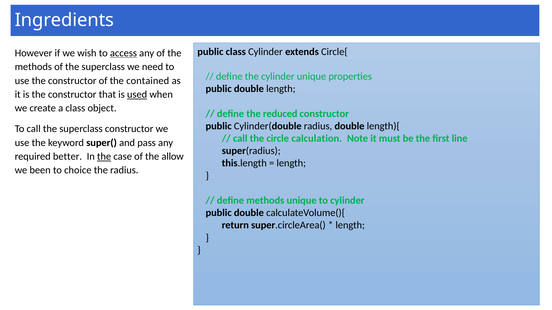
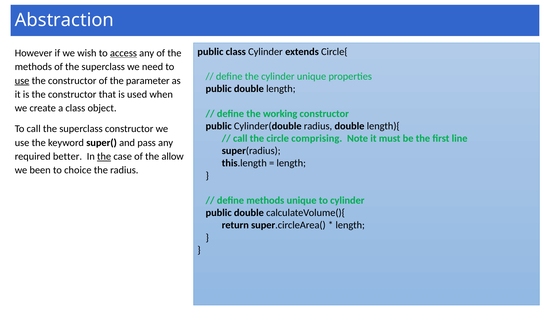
Ingredients: Ingredients -> Abstraction
use at (22, 81) underline: none -> present
contained: contained -> parameter
used underline: present -> none
reduced: reduced -> working
calculation: calculation -> comprising
